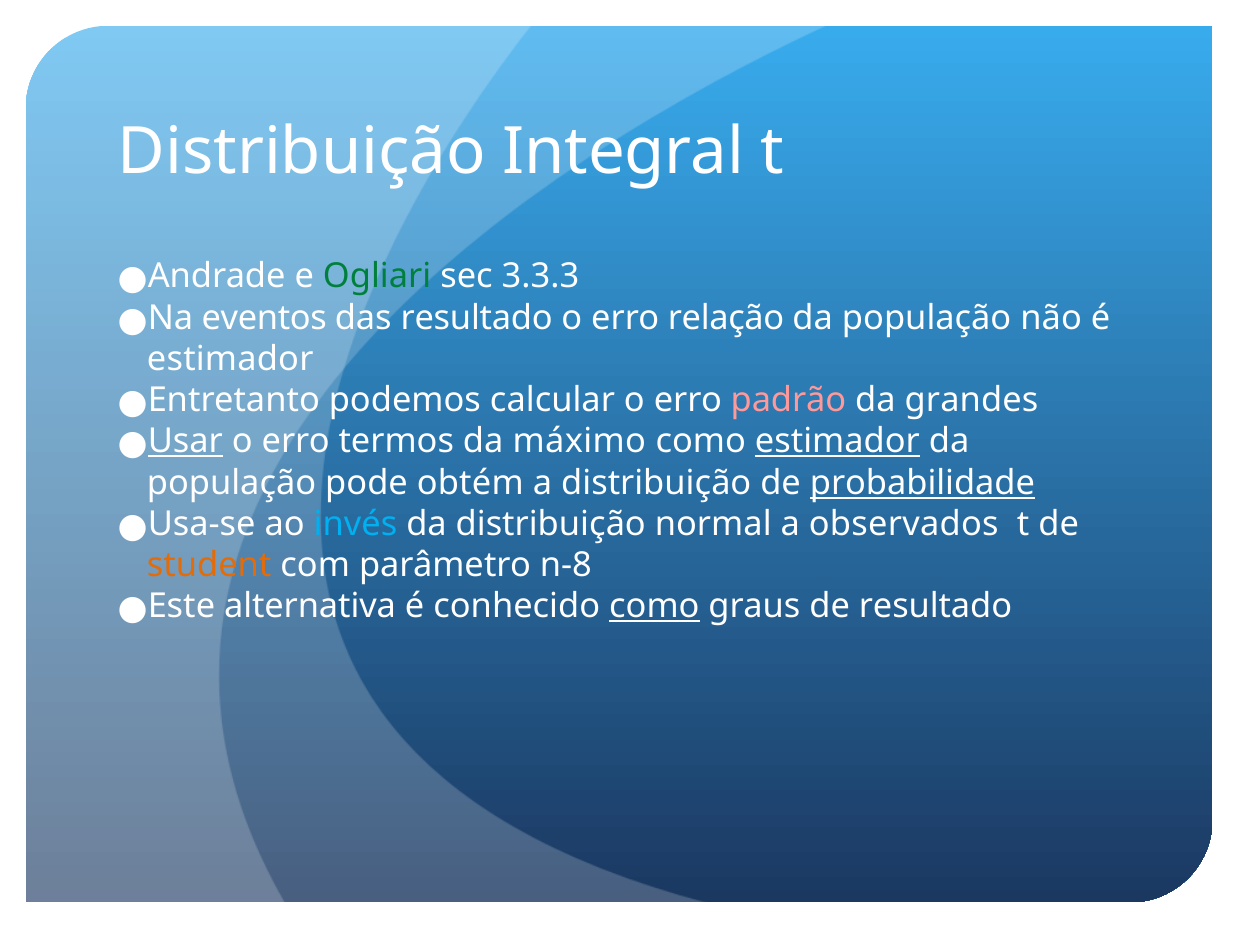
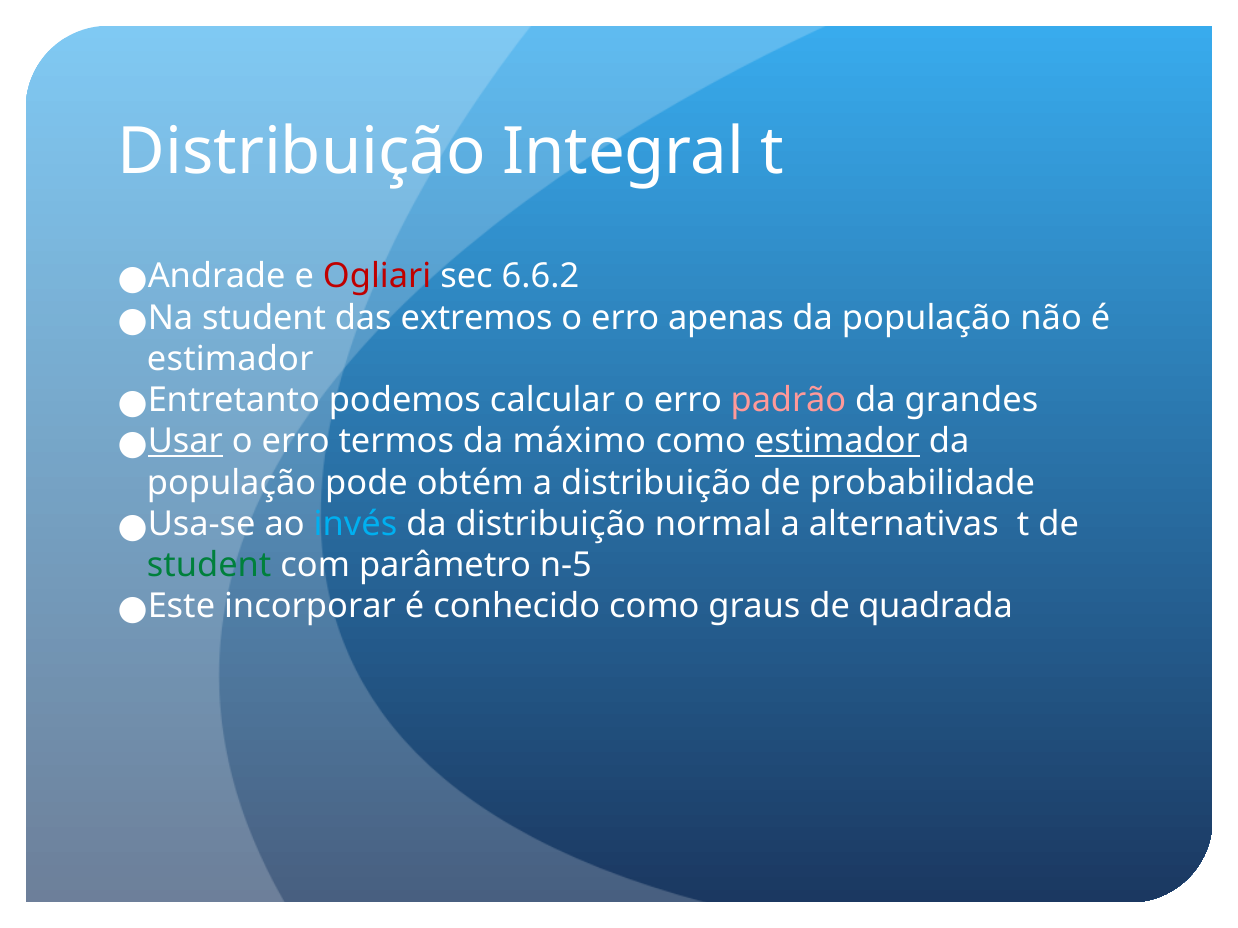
Ogliari colour: green -> red
3.3.3: 3.3.3 -> 6.6.2
Na eventos: eventos -> student
das resultado: resultado -> extremos
relação: relação -> apenas
probabilidade underline: present -> none
observados: observados -> alternativas
student at (209, 566) colour: orange -> green
n-8: n-8 -> n-5
alternativa: alternativa -> incorporar
como at (654, 607) underline: present -> none
de resultado: resultado -> quadrada
